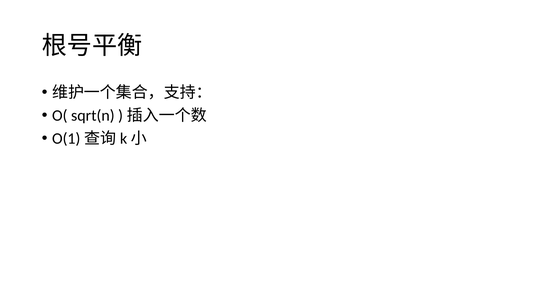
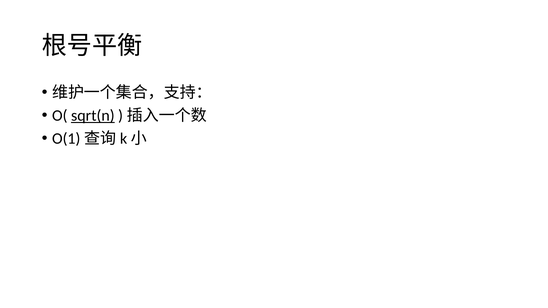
sqrt(n underline: none -> present
